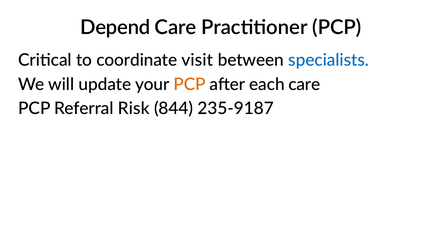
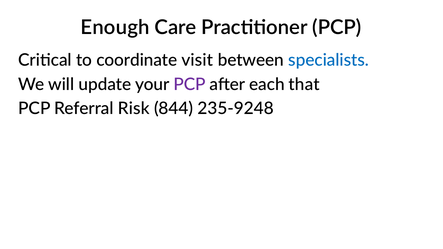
Depend: Depend -> Enough
PCP at (190, 84) colour: orange -> purple
each care: care -> that
235-9187: 235-9187 -> 235-9248
